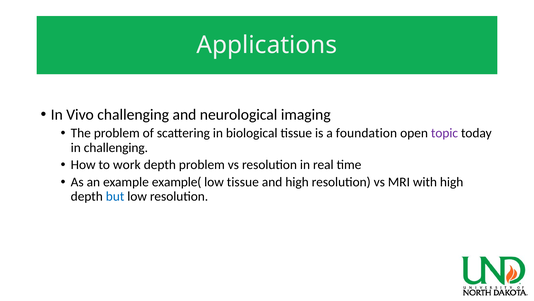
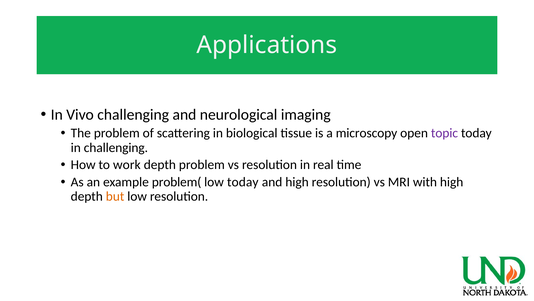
foundation: foundation -> microscopy
example(: example( -> problem(
low tissue: tissue -> today
but colour: blue -> orange
